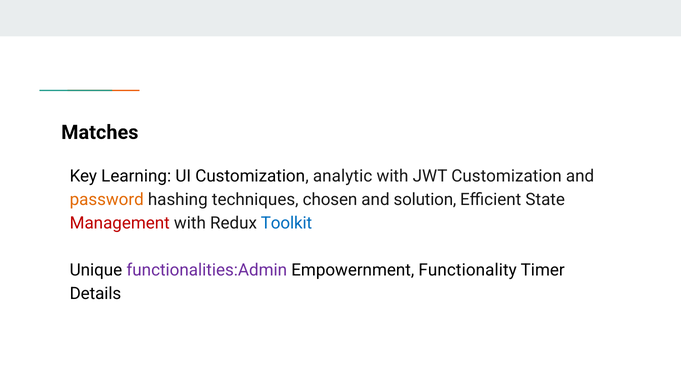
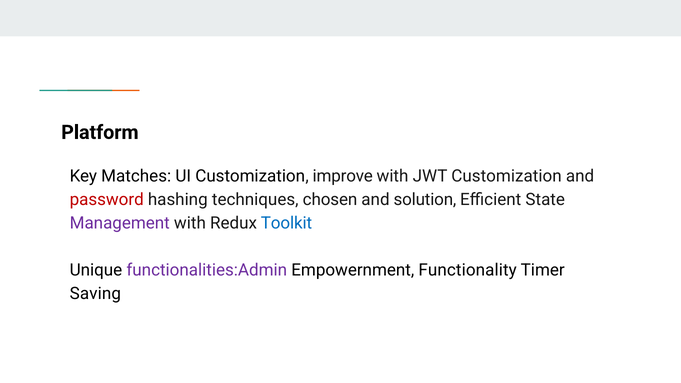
Matches: Matches -> Platform
Learning: Learning -> Matches
analytic: analytic -> improve
password colour: orange -> red
Management colour: red -> purple
Details: Details -> Saving
